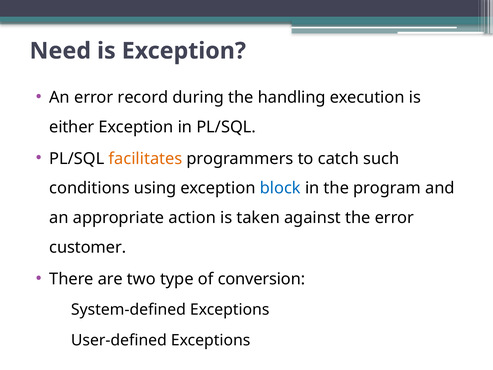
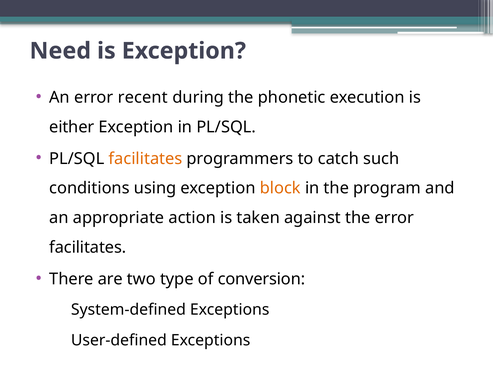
record: record -> recent
handling: handling -> phonetic
block colour: blue -> orange
customer at (88, 247): customer -> facilitates
